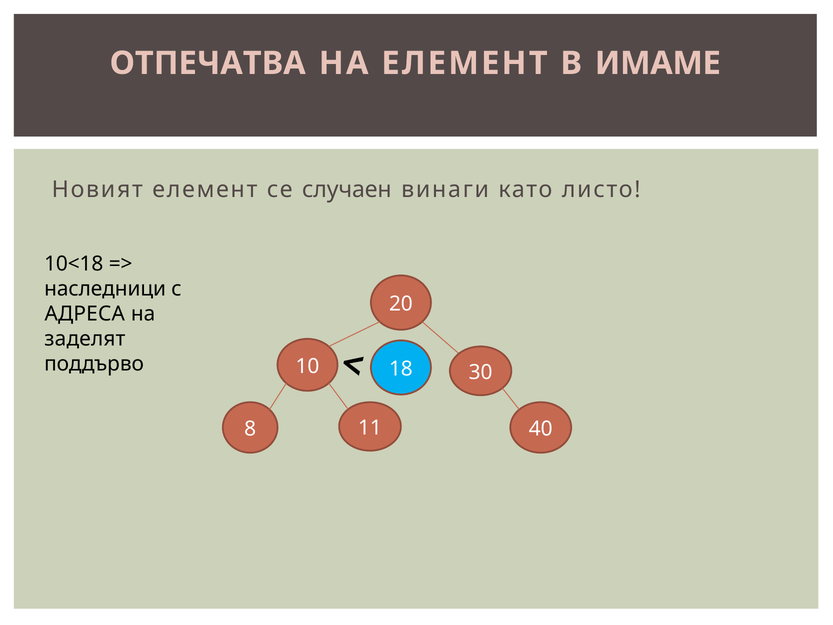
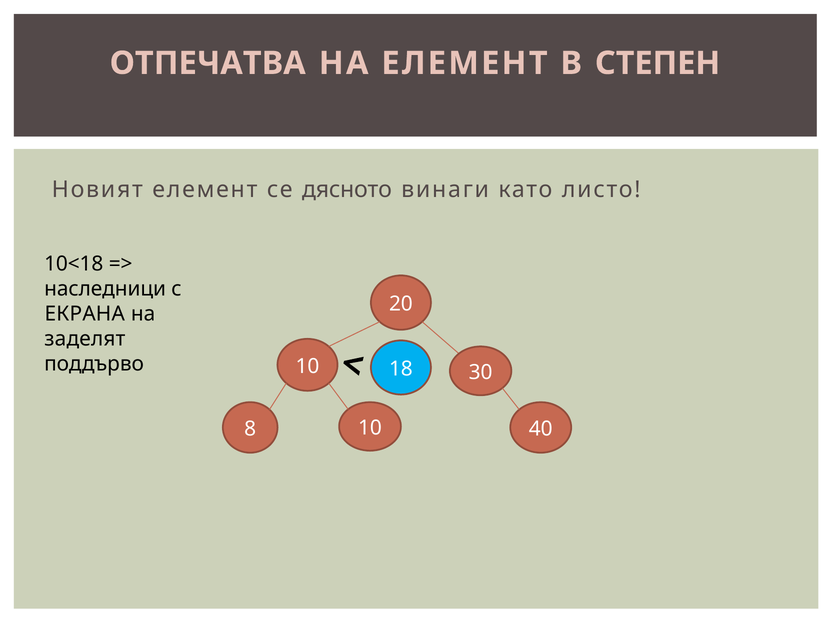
ИМАМЕ: ИМАМЕ -> СТЕПЕН
случаен: случаен -> дясното
АДРЕСА: АДРЕСА -> ЕКРАНА
8 11: 11 -> 10
